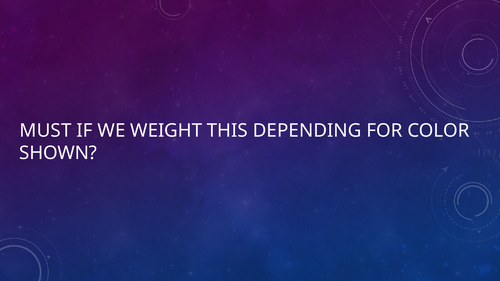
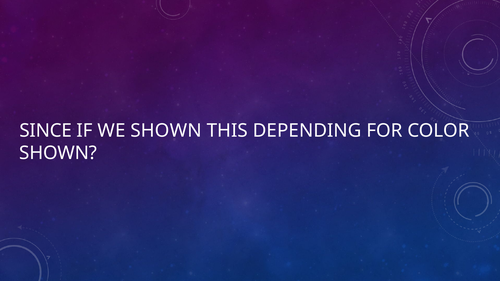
MUST: MUST -> SINCE
WE WEIGHT: WEIGHT -> SHOWN
